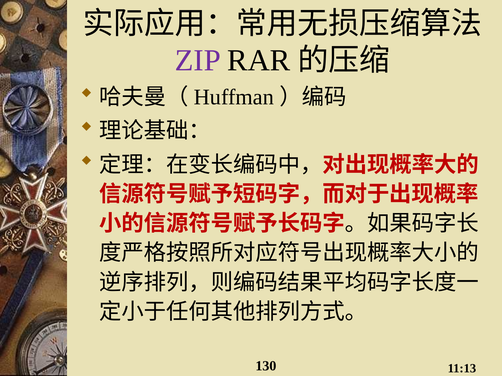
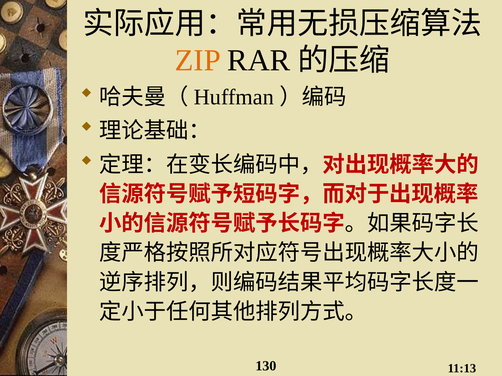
ZIP colour: purple -> orange
